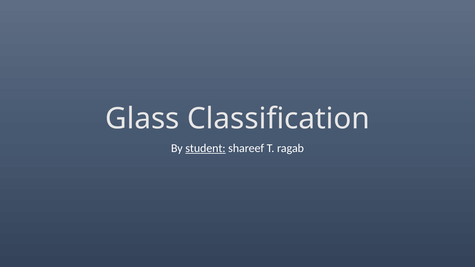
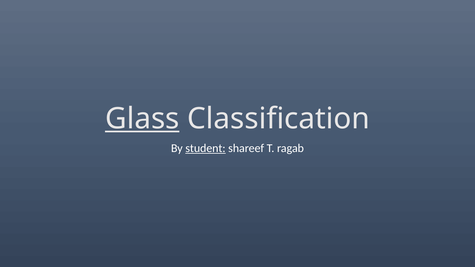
Glass underline: none -> present
